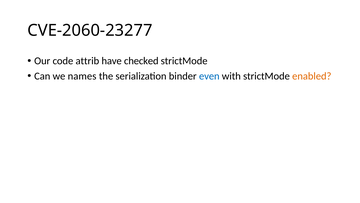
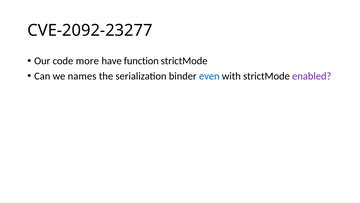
CVE-2060-23277: CVE-2060-23277 -> CVE-2092-23277
attrib: attrib -> more
checked: checked -> function
enabled colour: orange -> purple
